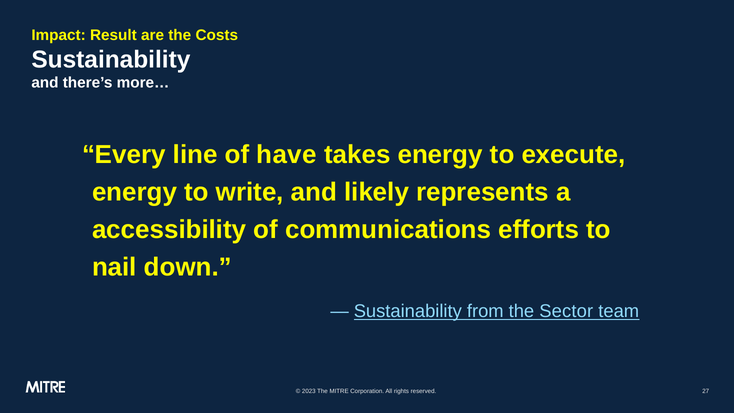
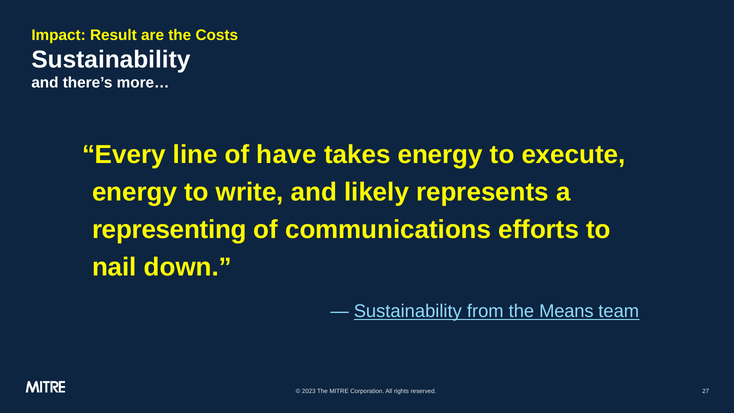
accessibility: accessibility -> representing
Sector: Sector -> Means
